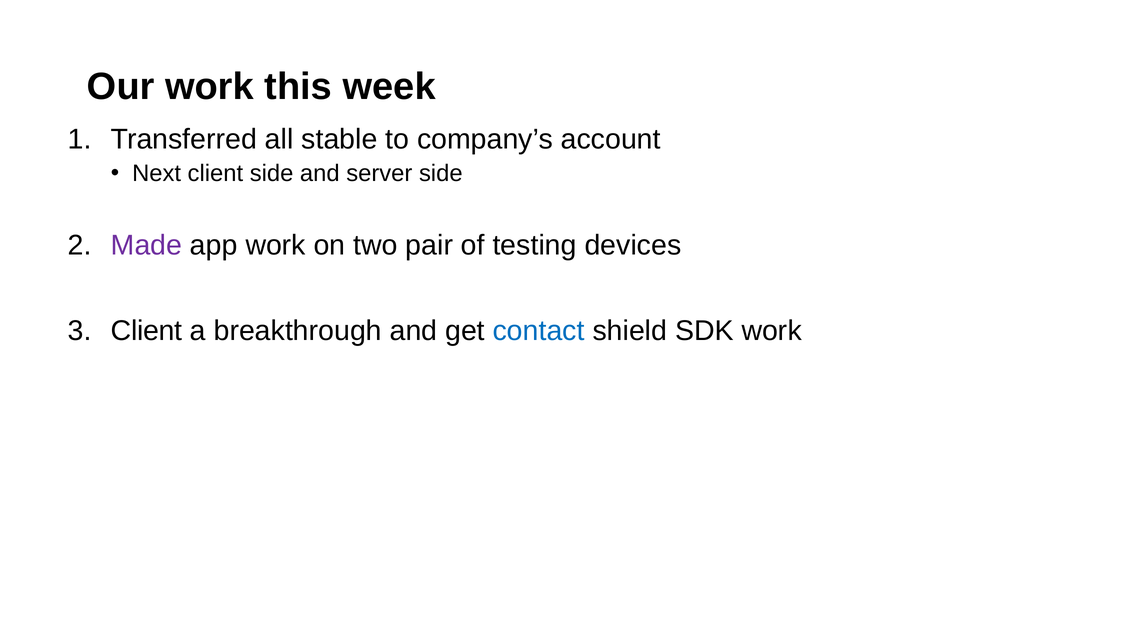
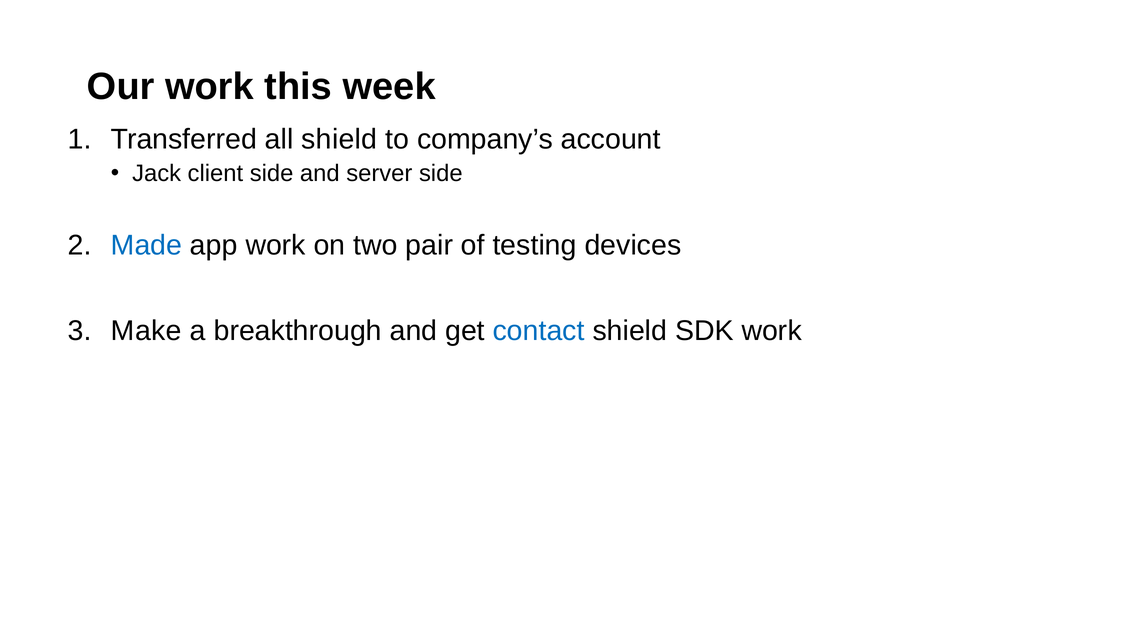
all stable: stable -> shield
Next: Next -> Jack
Made colour: purple -> blue
Client at (147, 331): Client -> Make
